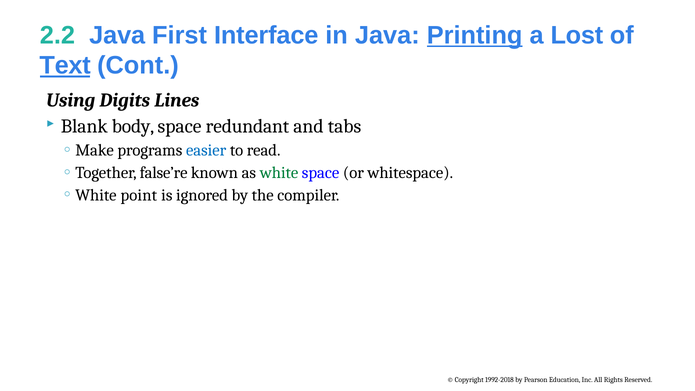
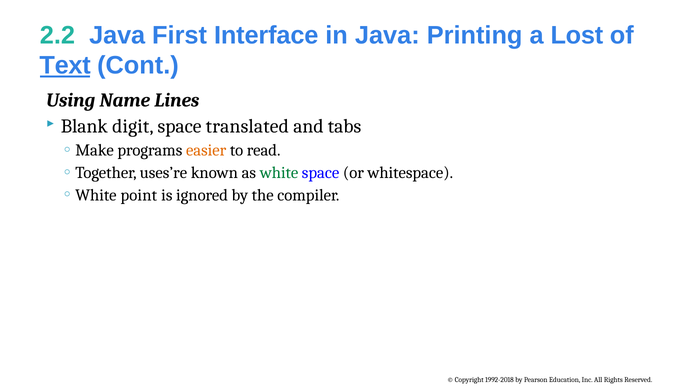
Printing underline: present -> none
Digits: Digits -> Name
body: body -> digit
redundant: redundant -> translated
easier colour: blue -> orange
false’re: false’re -> uses’re
